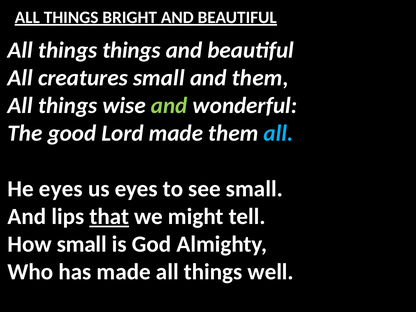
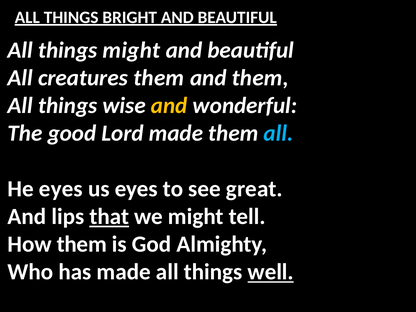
things things: things -> might
creatures small: small -> them
and at (169, 106) colour: light green -> yellow
see small: small -> great
How small: small -> them
well underline: none -> present
